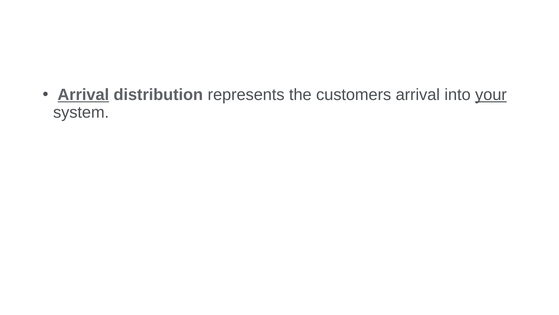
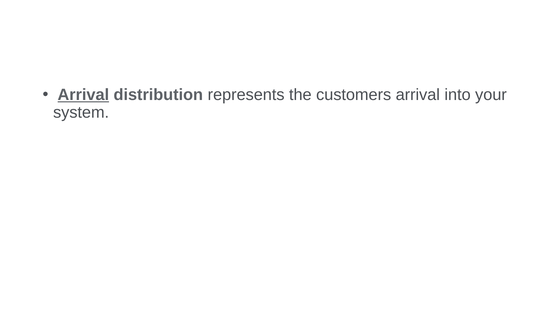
your underline: present -> none
